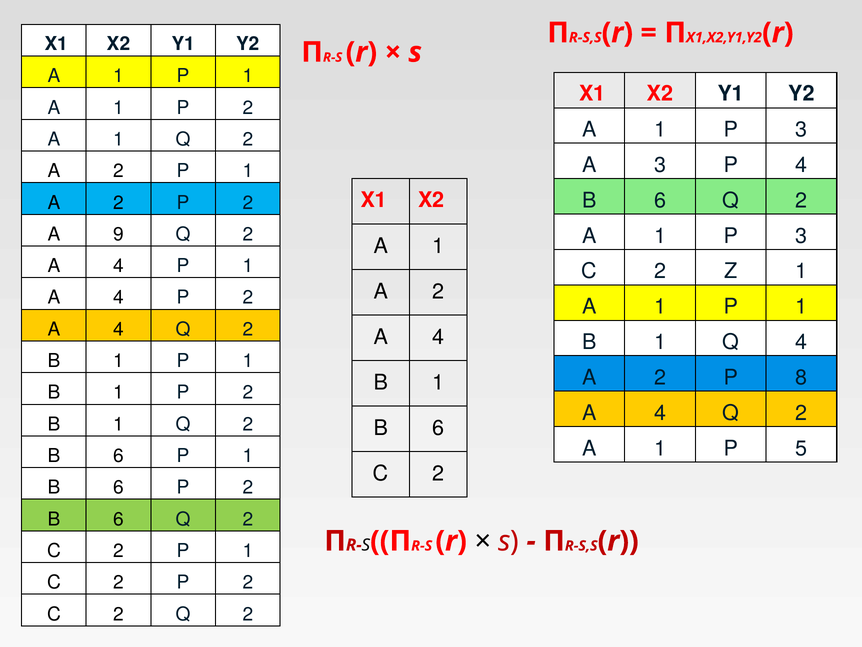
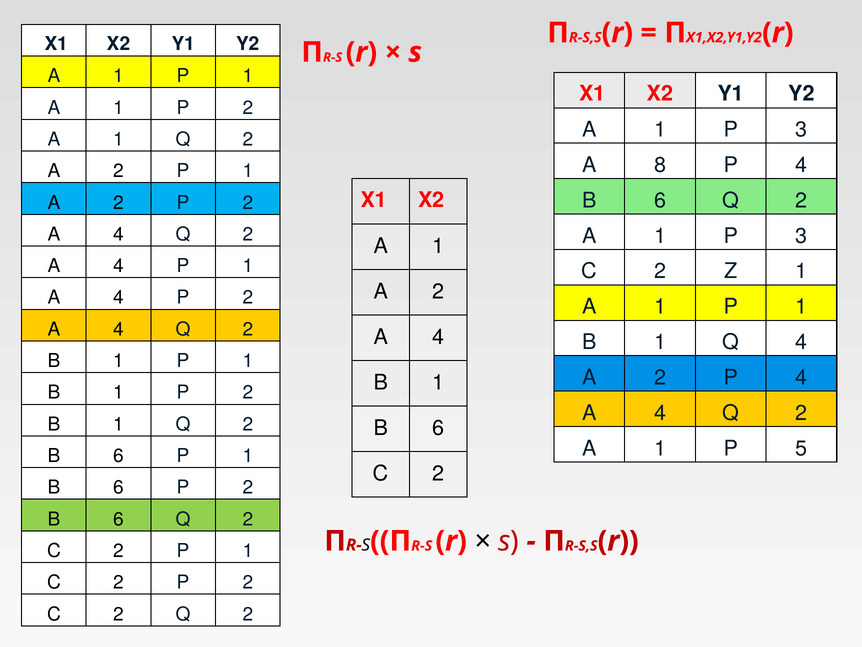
A 3: 3 -> 8
9 at (119, 234): 9 -> 4
2 P 8: 8 -> 4
